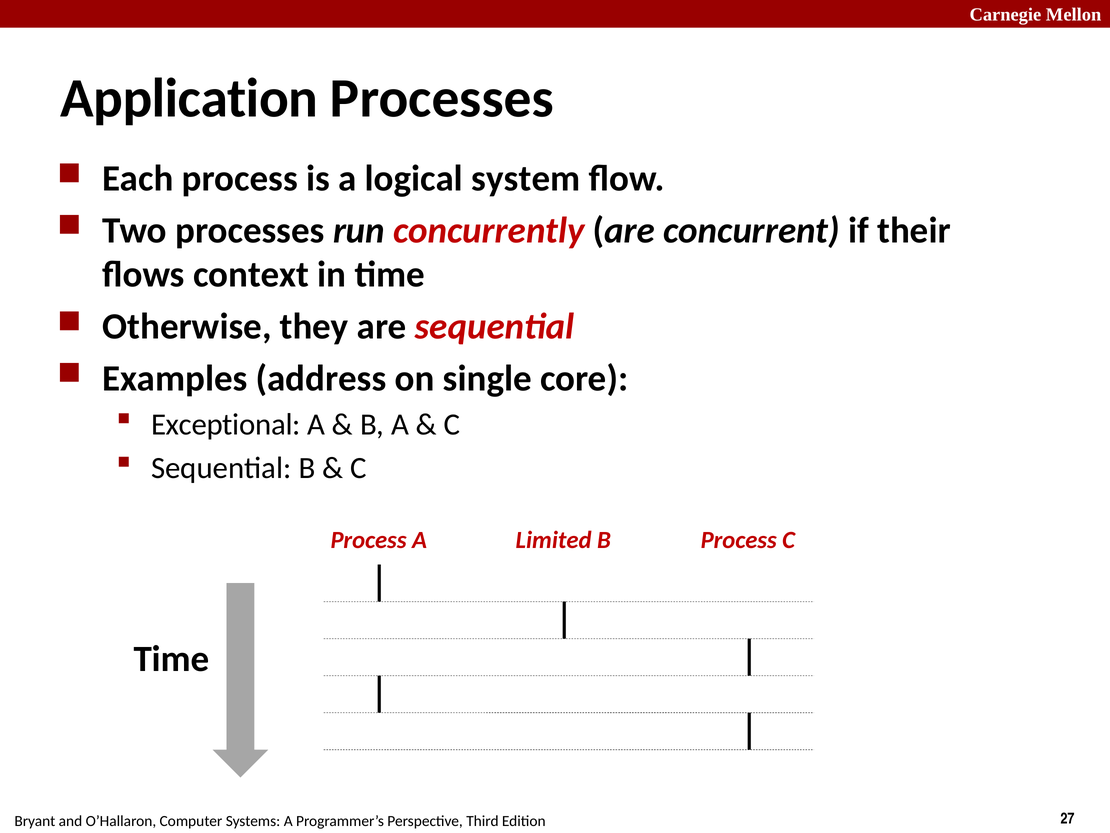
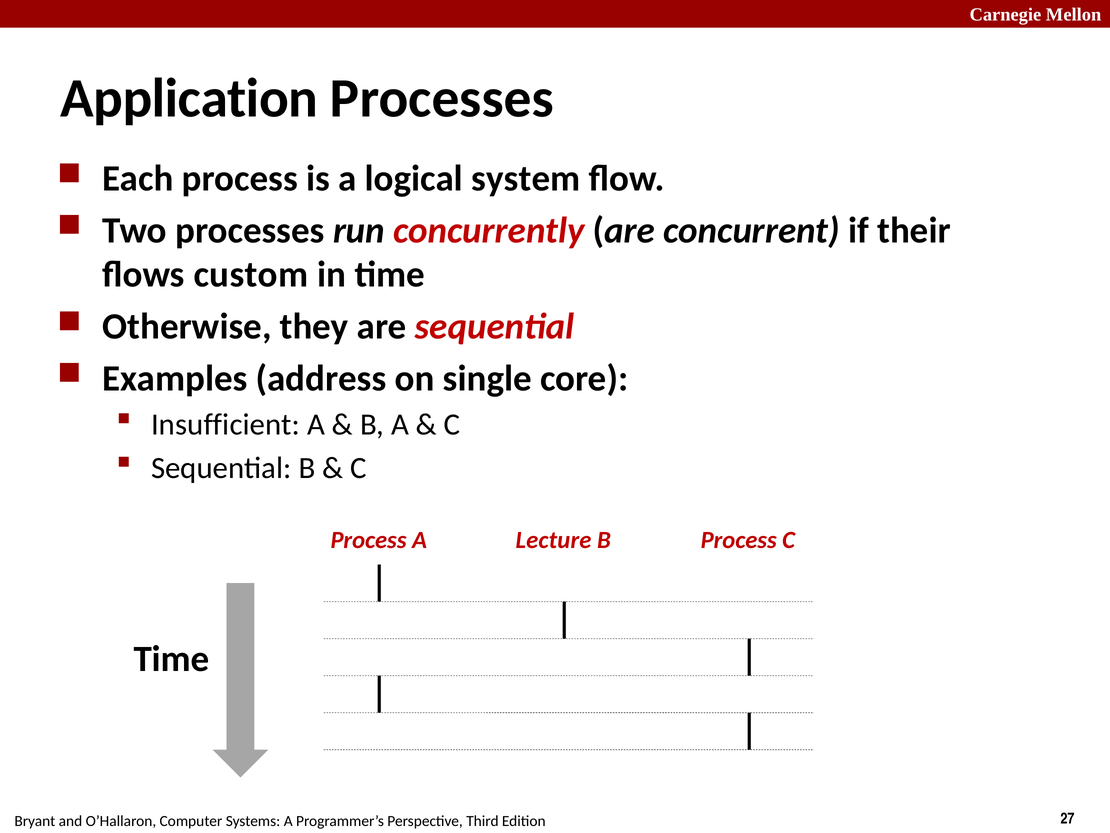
context: context -> custom
Exceptional: Exceptional -> Insufficient
Limited: Limited -> Lecture
